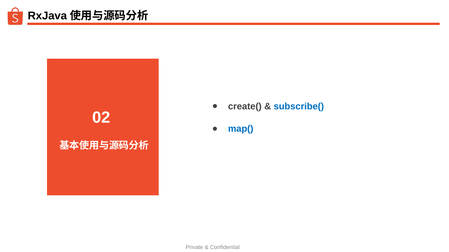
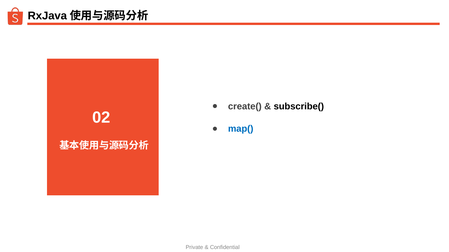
subscribe( colour: blue -> black
